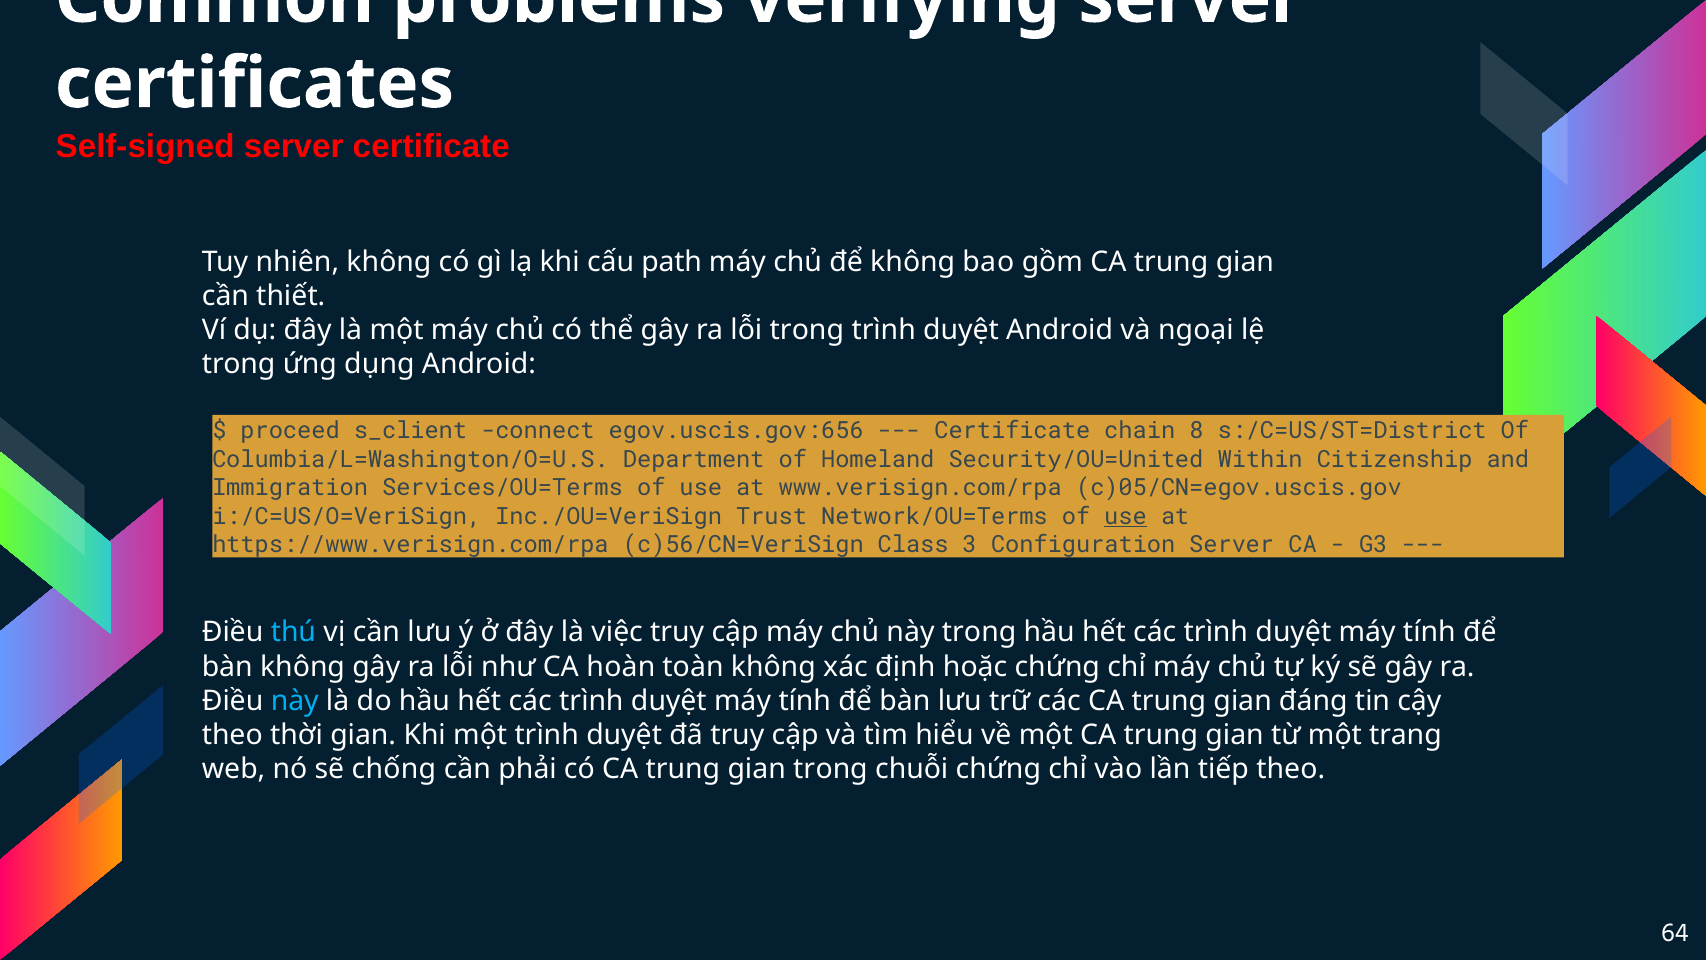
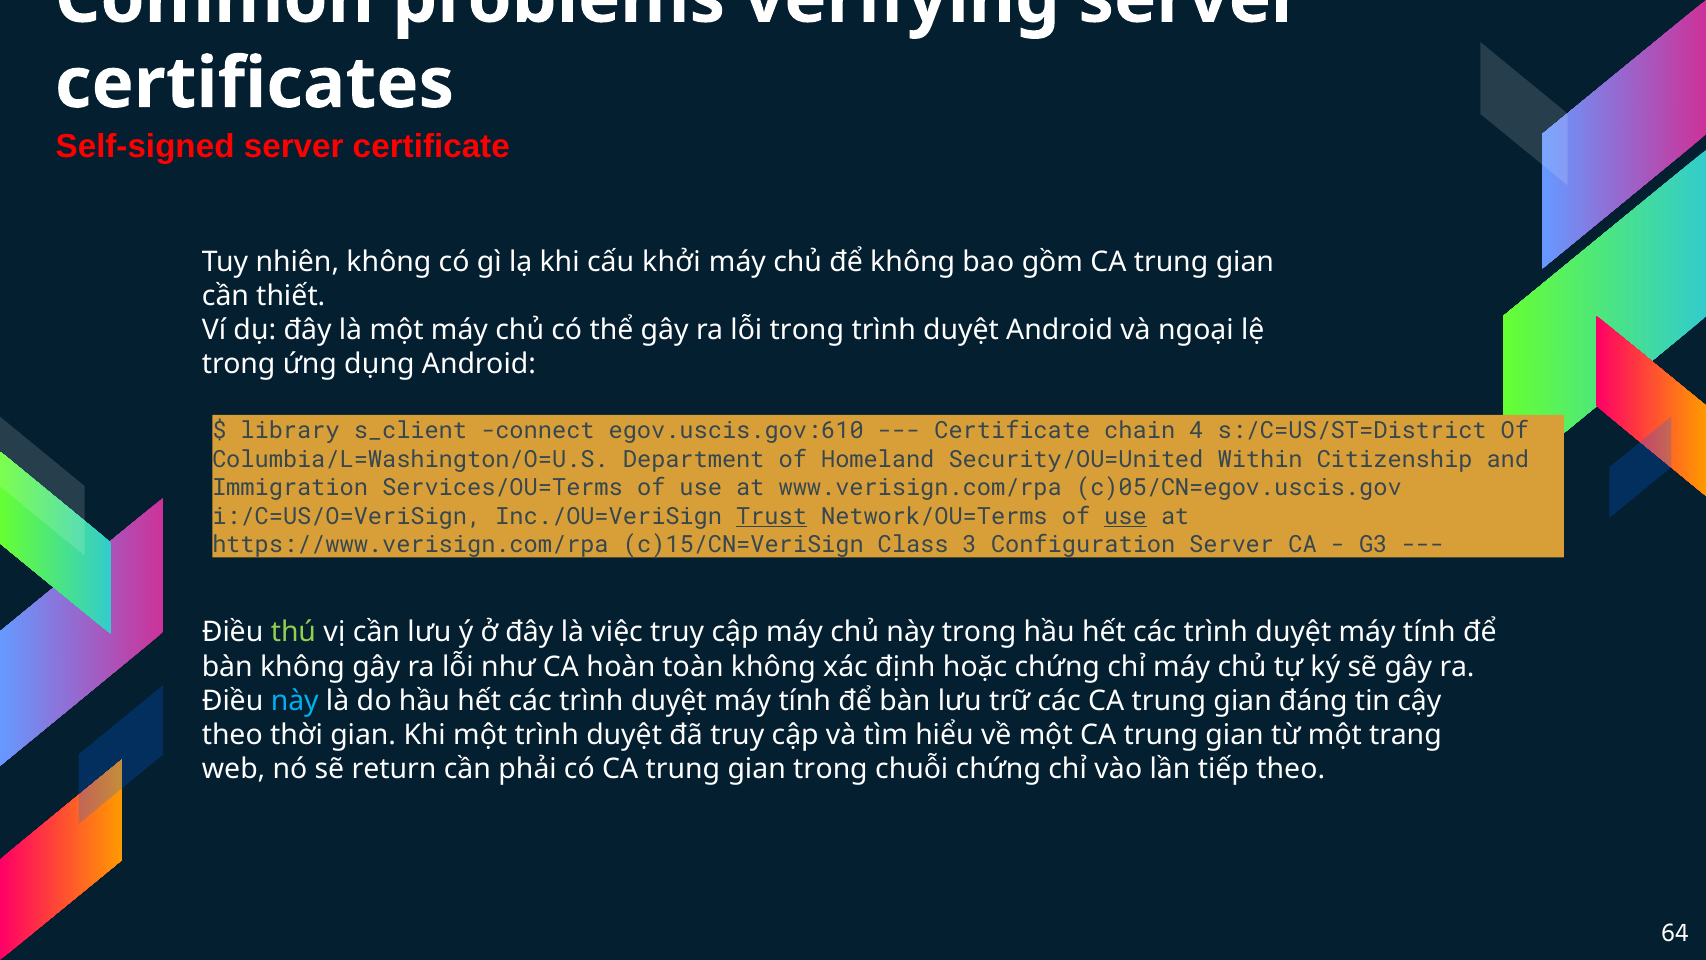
path: path -> khởi
proceed: proceed -> library
egov.uscis.gov:656: egov.uscis.gov:656 -> egov.uscis.gov:610
8: 8 -> 4
Trust underline: none -> present
c)56/CN=VeriSign: c)56/CN=VeriSign -> c)15/CN=VeriSign
thú colour: light blue -> light green
chống: chống -> return
